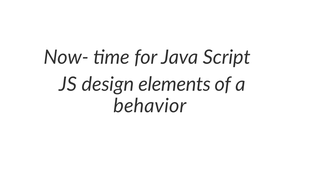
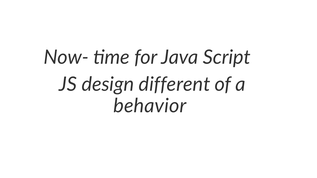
elements: elements -> different
